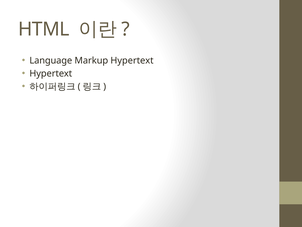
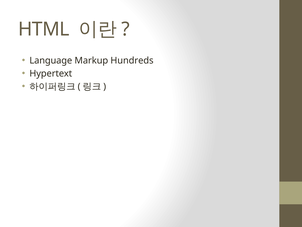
Markup Hypertext: Hypertext -> Hundreds
